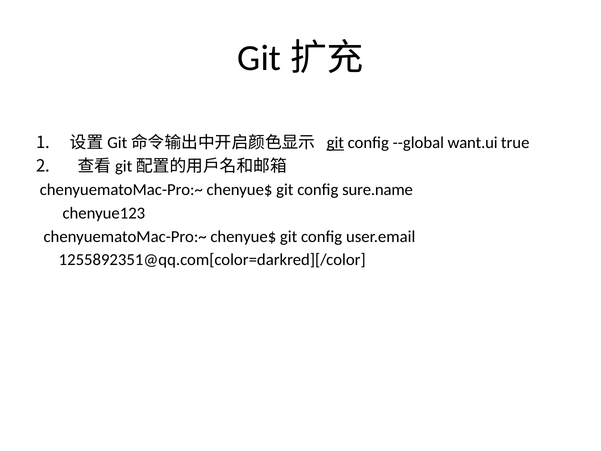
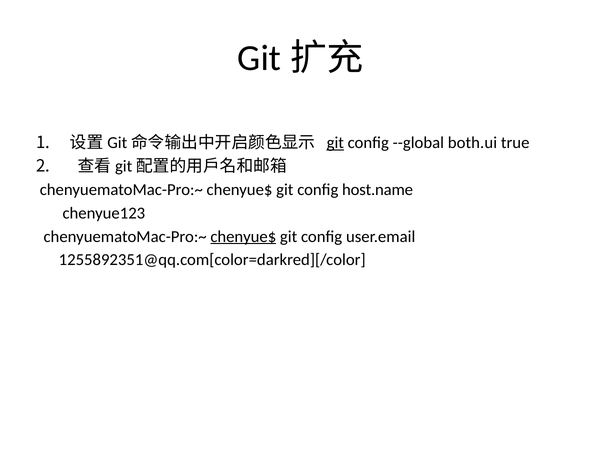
want.ui: want.ui -> both.ui
sure.name: sure.name -> host.name
chenyue$ at (243, 236) underline: none -> present
